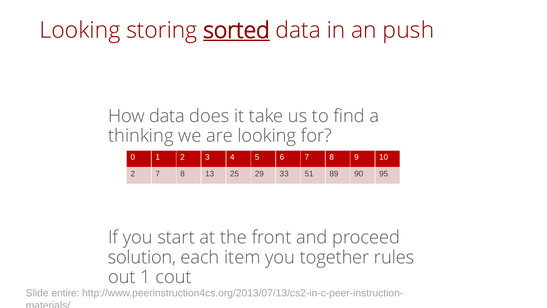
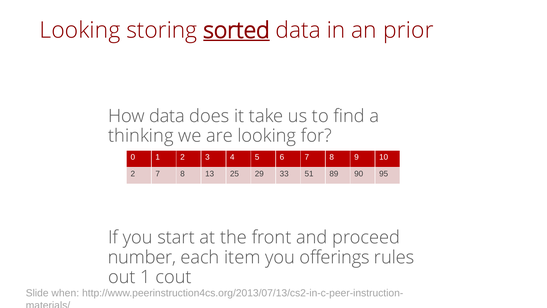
push: push -> prior
solution: solution -> number
together: together -> offerings
entire: entire -> when
